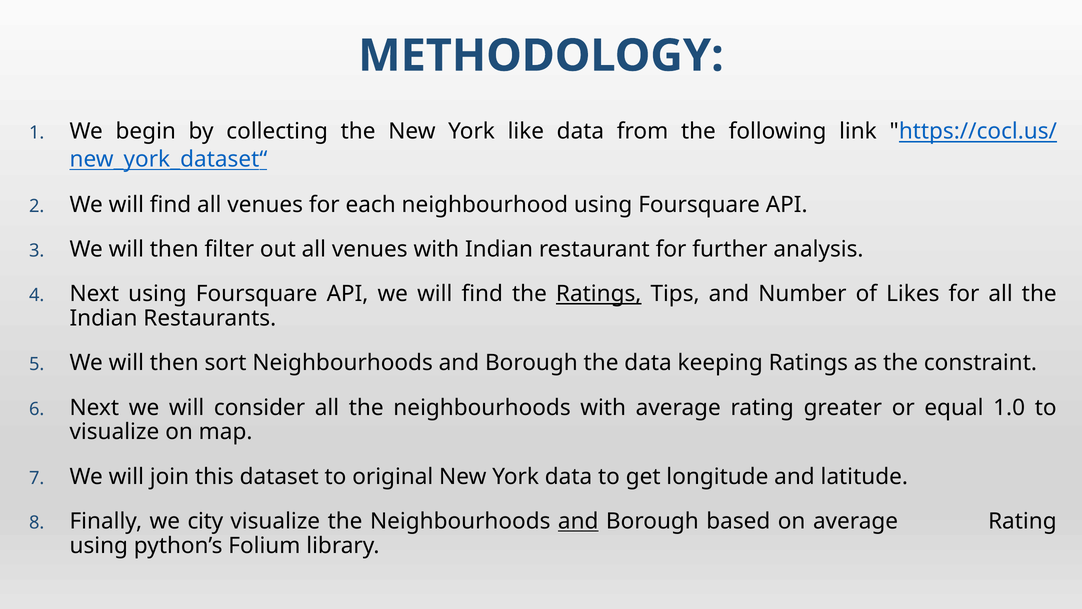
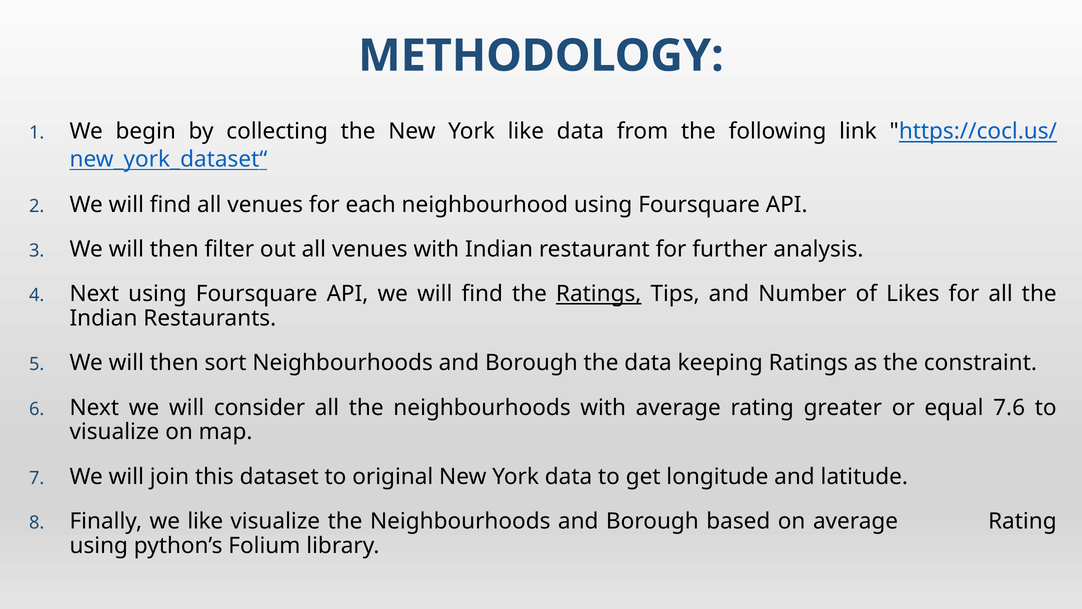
1.0: 1.0 -> 7.6
we city: city -> like
and at (578, 521) underline: present -> none
